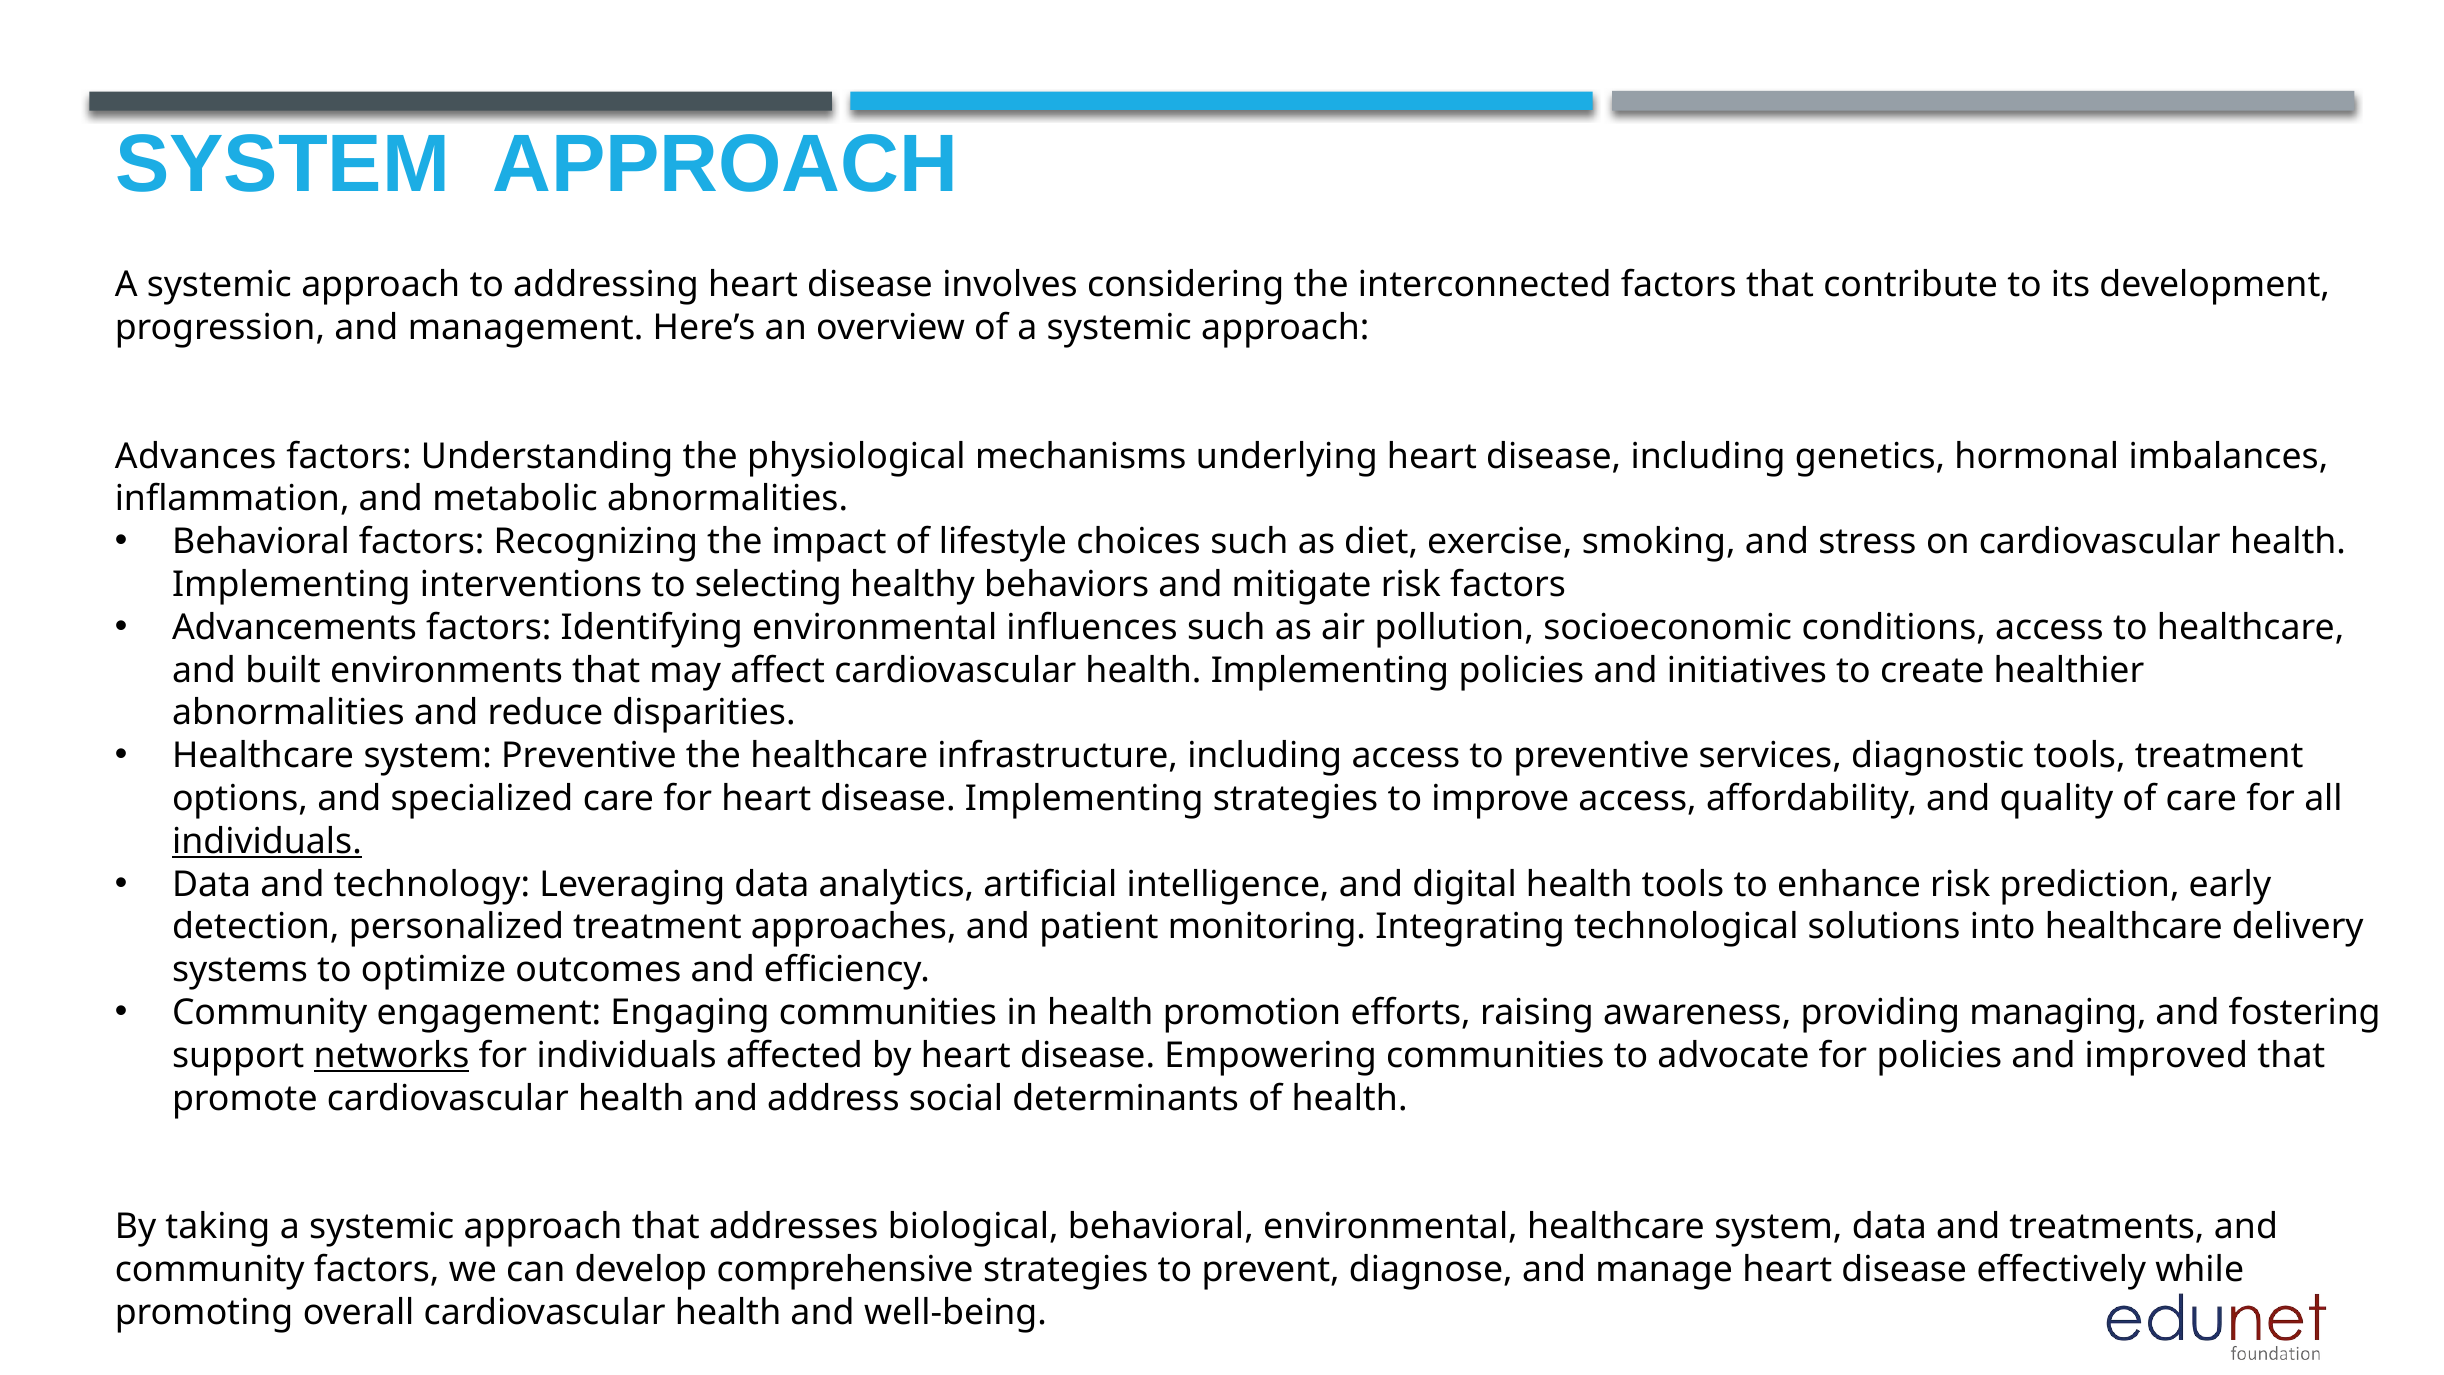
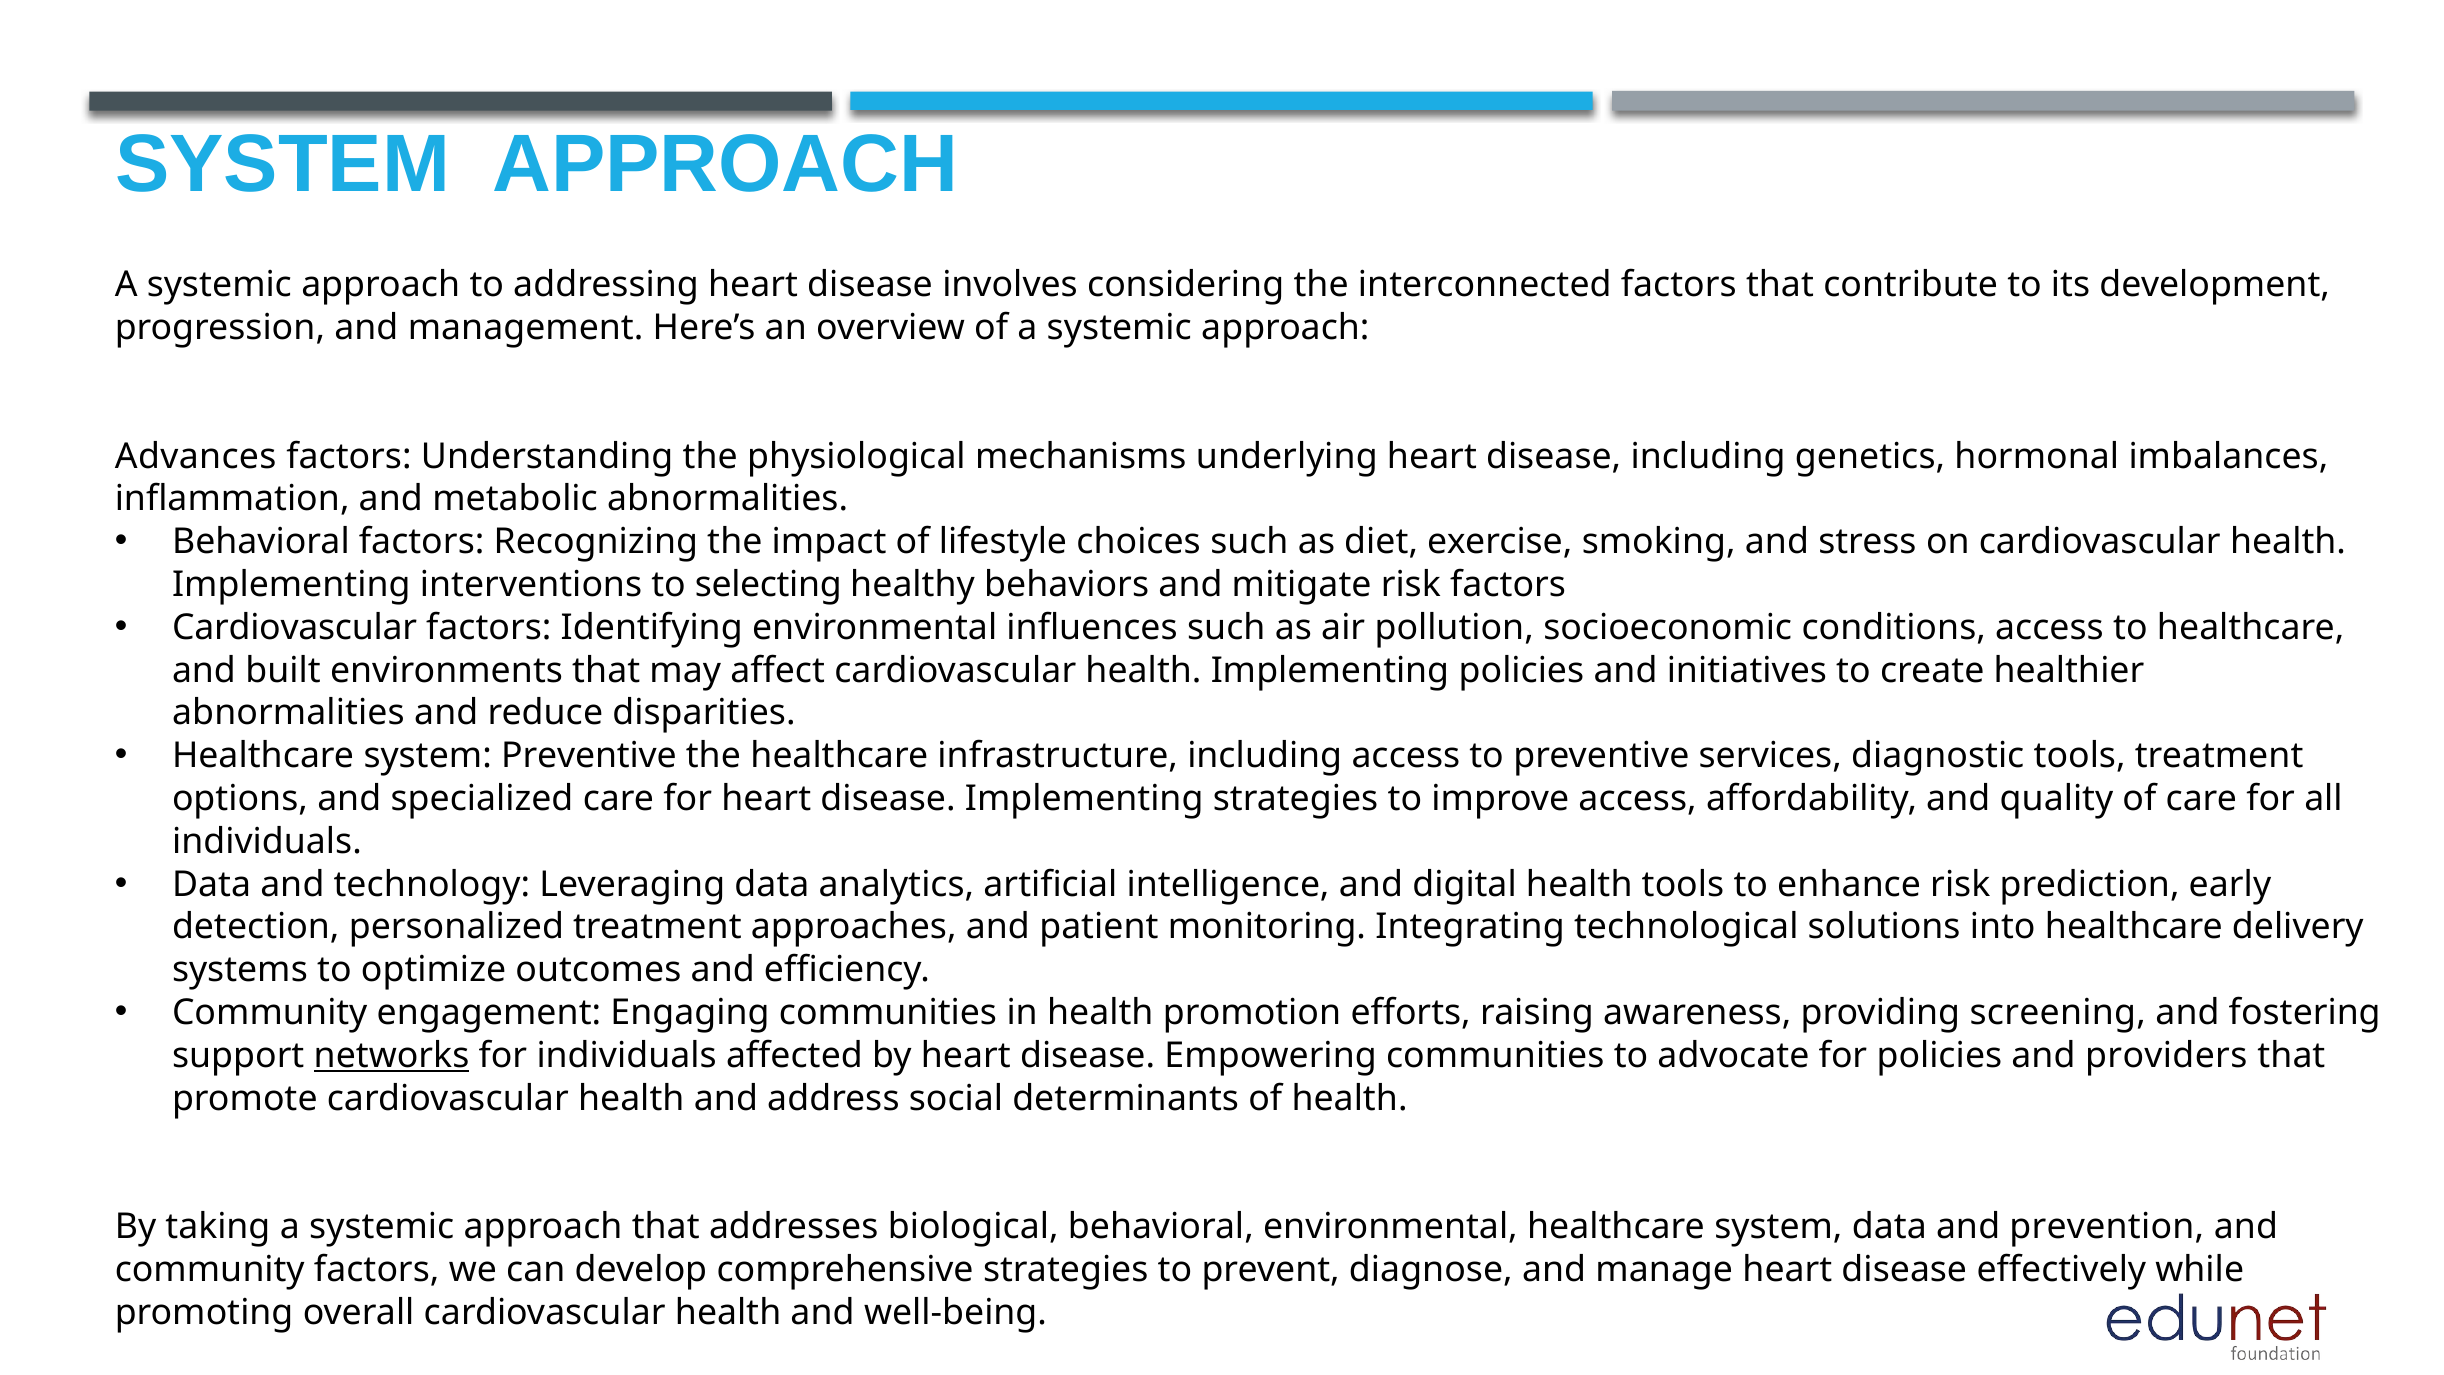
Advancements at (295, 627): Advancements -> Cardiovascular
individuals at (267, 841) underline: present -> none
managing: managing -> screening
improved: improved -> providers
treatments: treatments -> prevention
